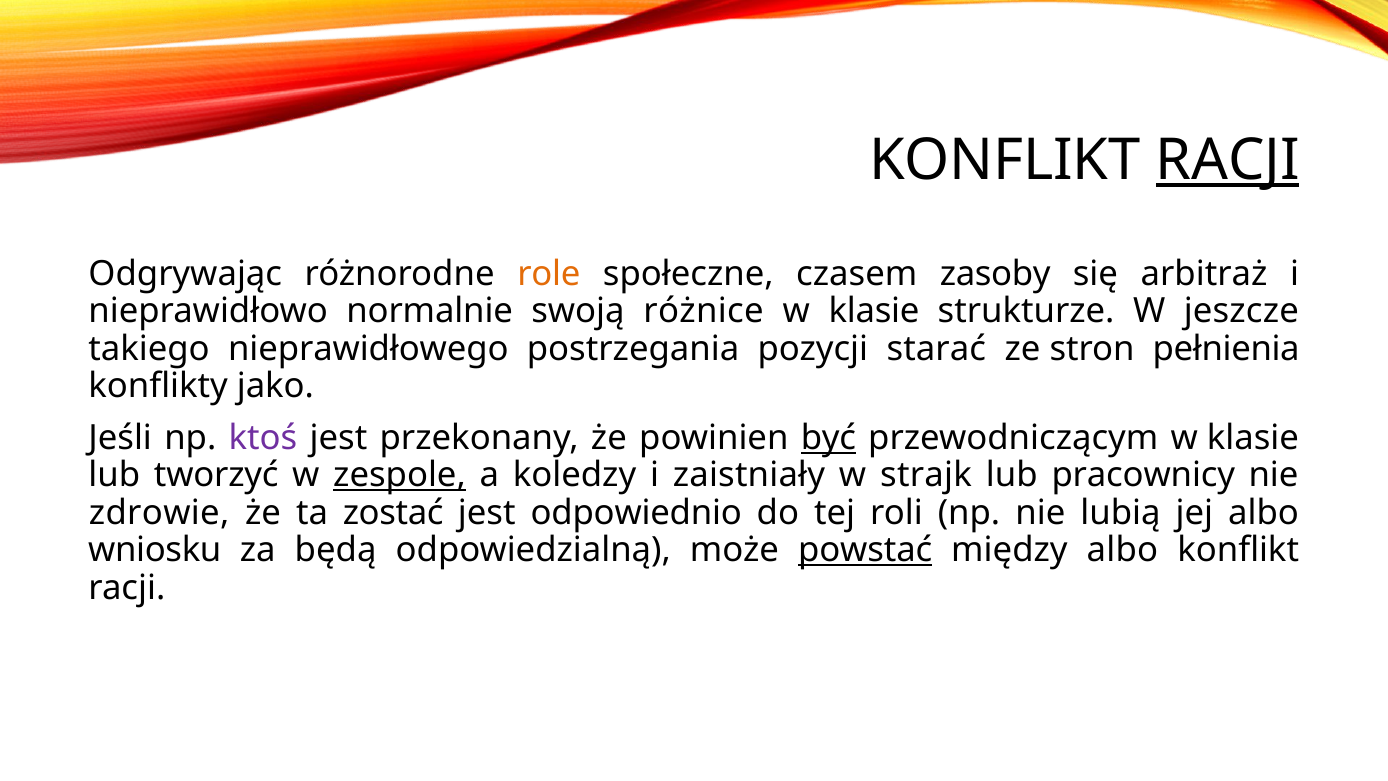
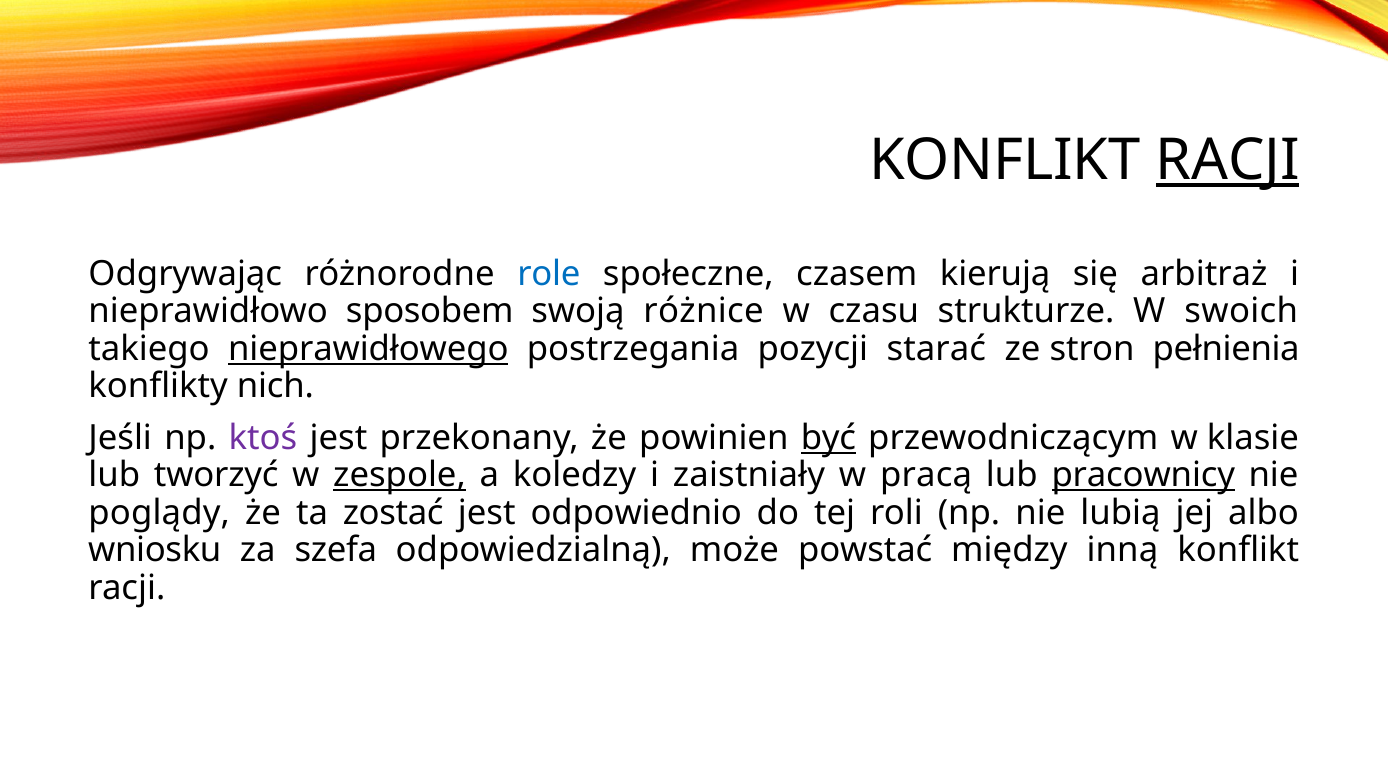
role colour: orange -> blue
zasoby: zasoby -> kierują
normalnie: normalnie -> sposobem
klasie at (874, 311): klasie -> czasu
jeszcze: jeszcze -> swoich
nieprawidłowego underline: none -> present
jako: jako -> nich
strajk: strajk -> pracą
pracownicy underline: none -> present
zdrowie: zdrowie -> poglądy
będą: będą -> szefa
powstać underline: present -> none
między albo: albo -> inną
